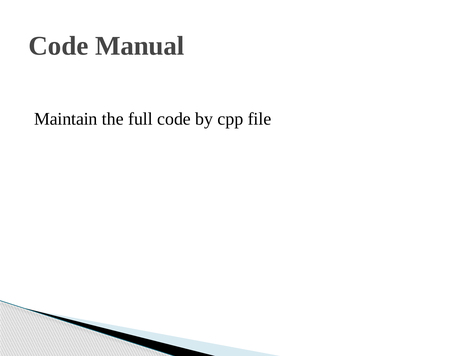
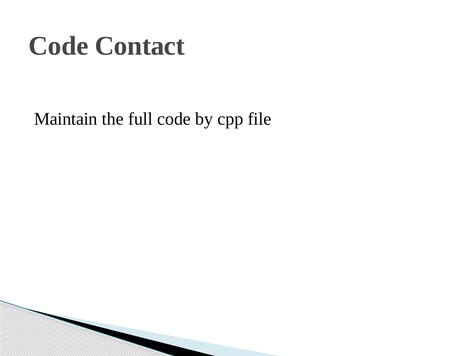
Manual: Manual -> Contact
